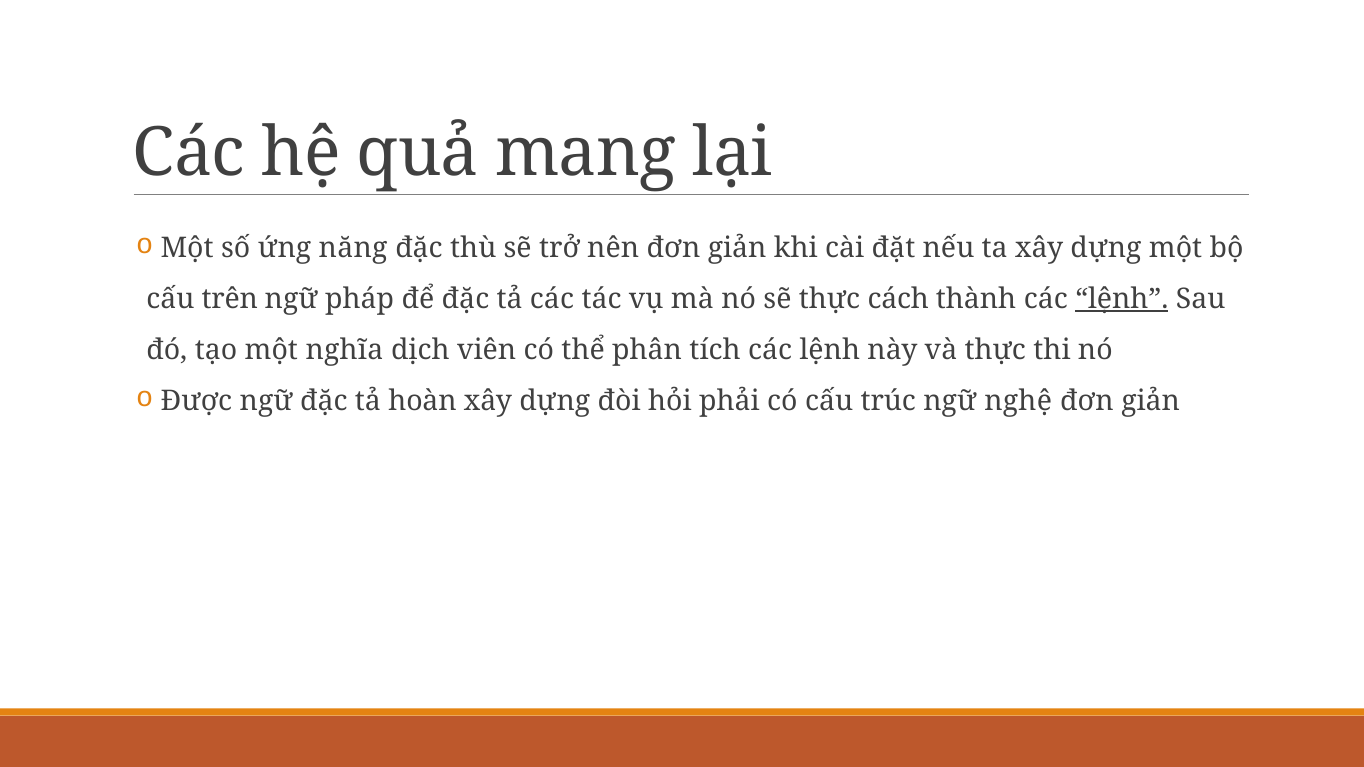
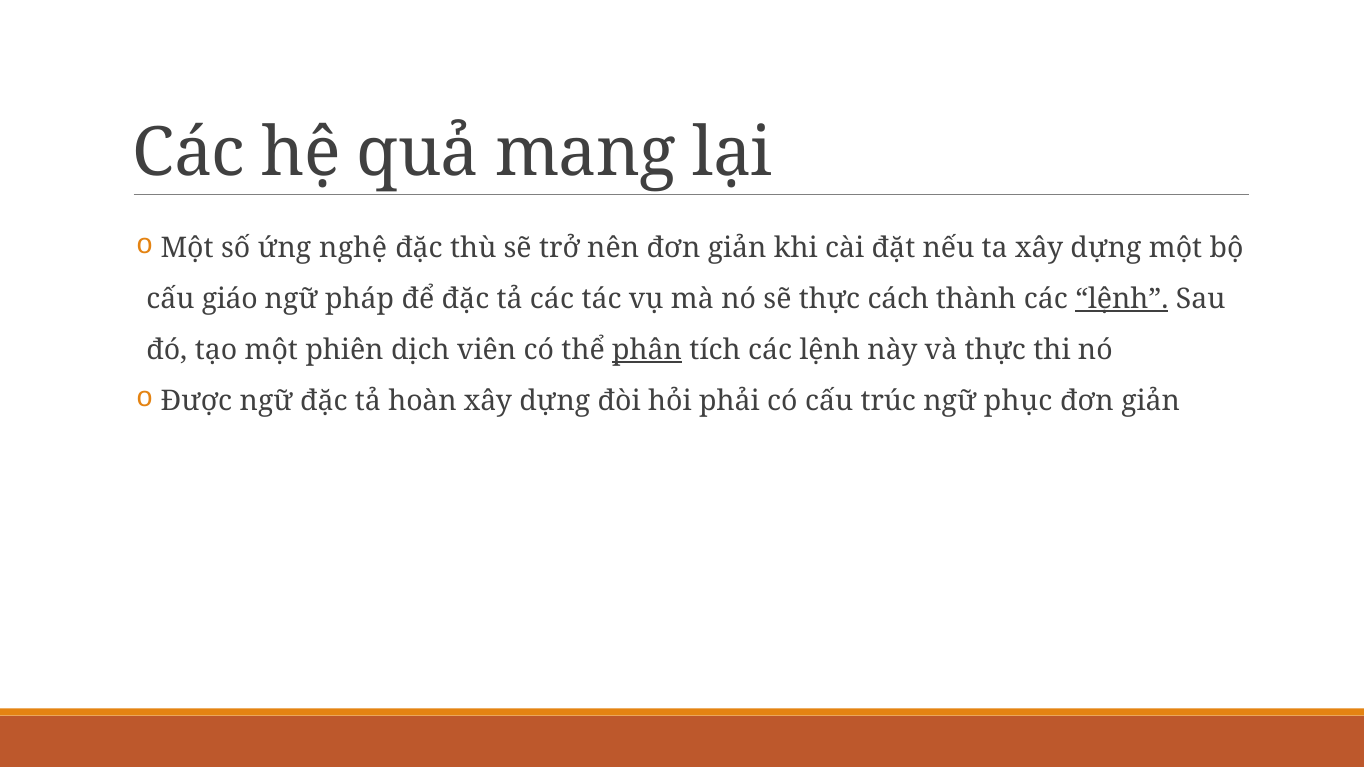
năng: năng -> nghệ
trên: trên -> giáo
nghĩa: nghĩa -> phiên
phân underline: none -> present
nghệ: nghệ -> phục
